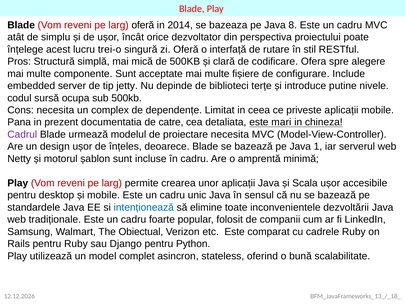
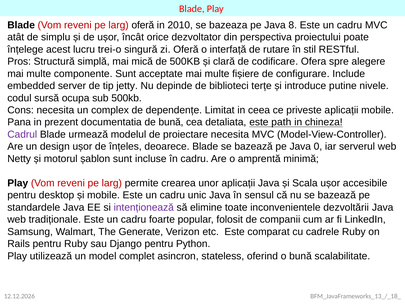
2014: 2014 -> 2010
de catre: catre -> bună
mari: mari -> path
1: 1 -> 0
intenționează colour: blue -> purple
Obiectual: Obiectual -> Generate
